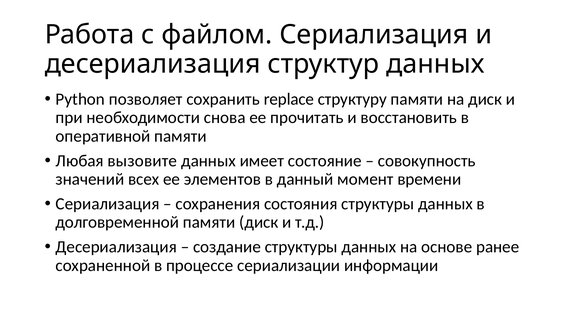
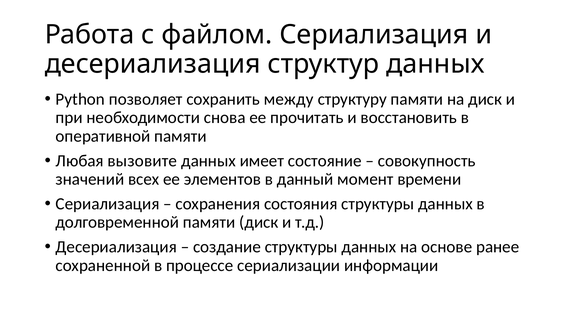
replace: replace -> между
